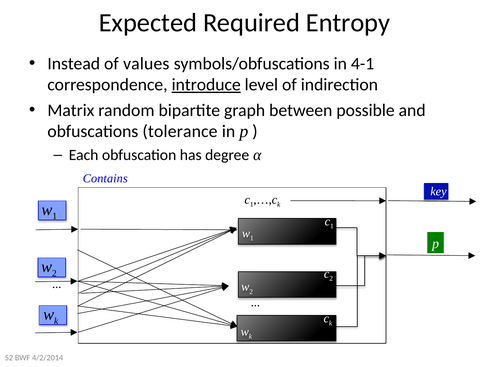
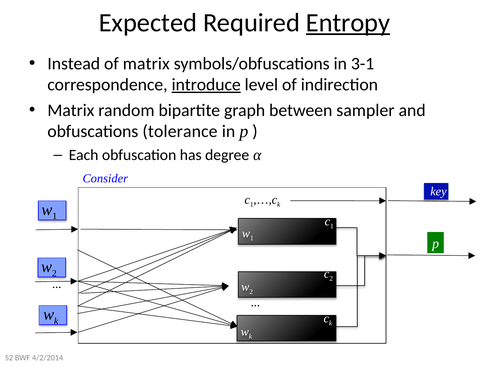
Entropy underline: none -> present
of values: values -> matrix
4-1: 4-1 -> 3-1
possible: possible -> sampler
Contains: Contains -> Consider
